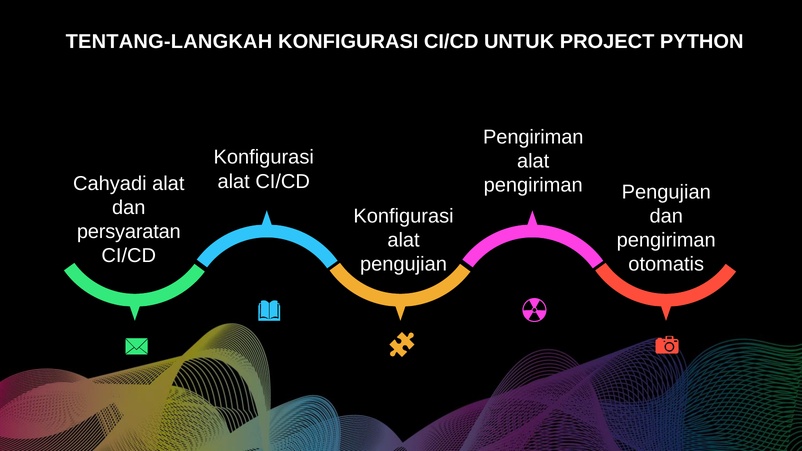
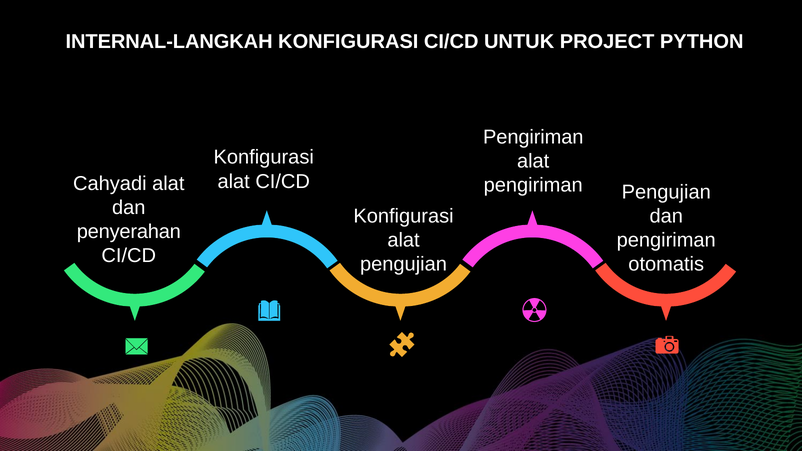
TENTANG-LANGKAH: TENTANG-LANGKAH -> INTERNAL-LANGKAH
persyaratan: persyaratan -> penyerahan
